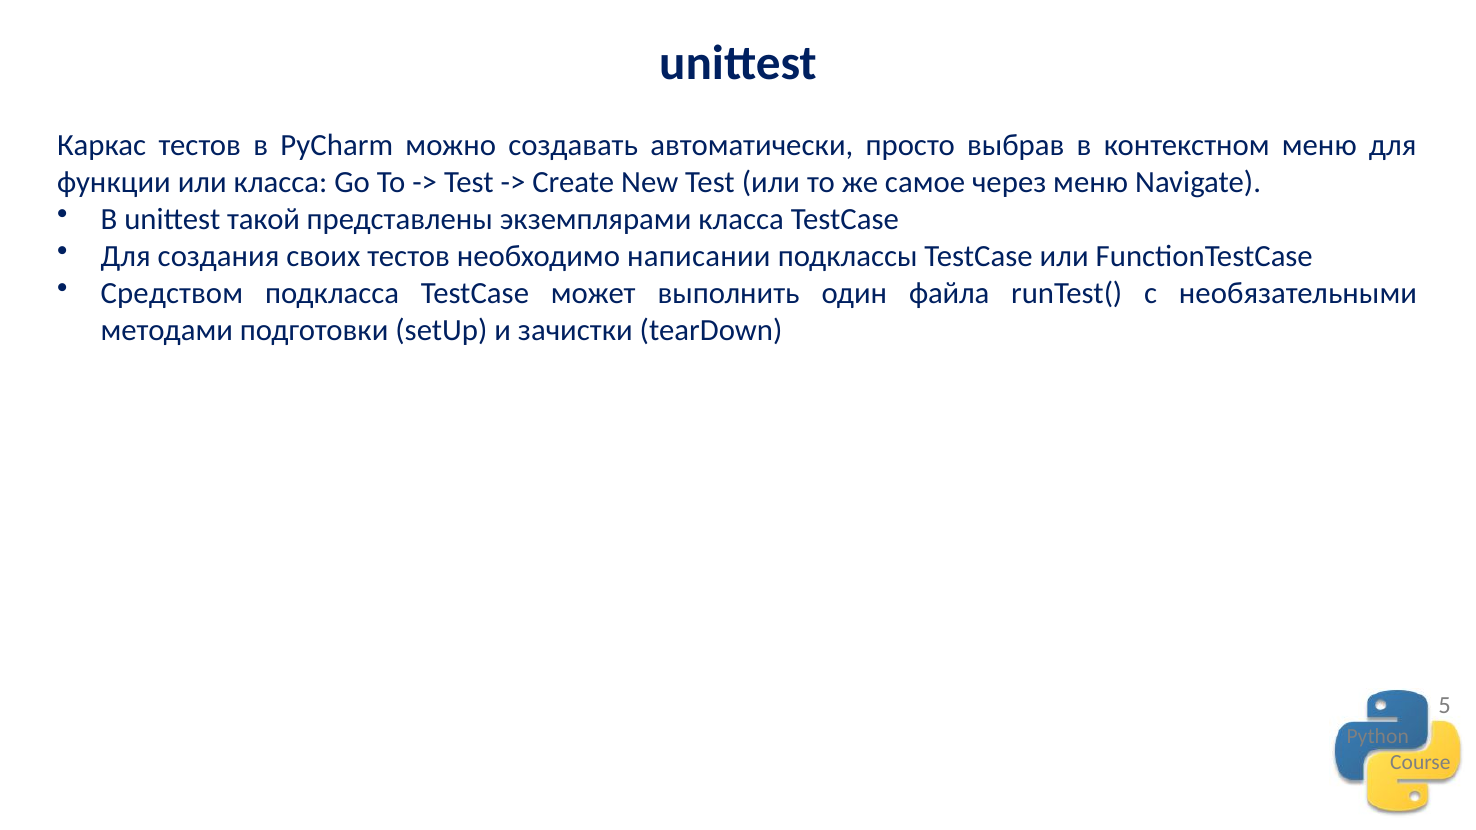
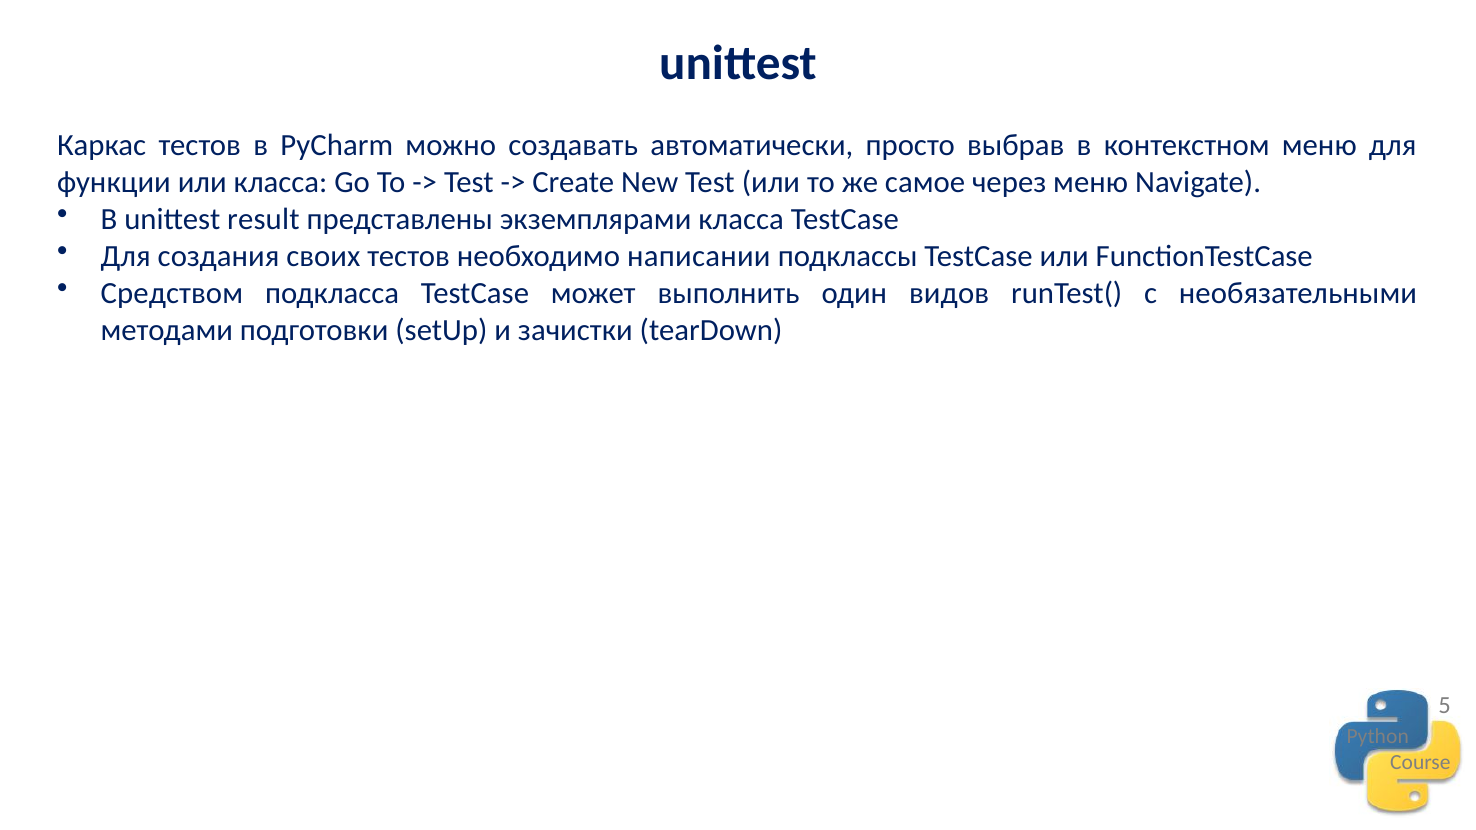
такой: такой -> result
файла: файла -> видов
